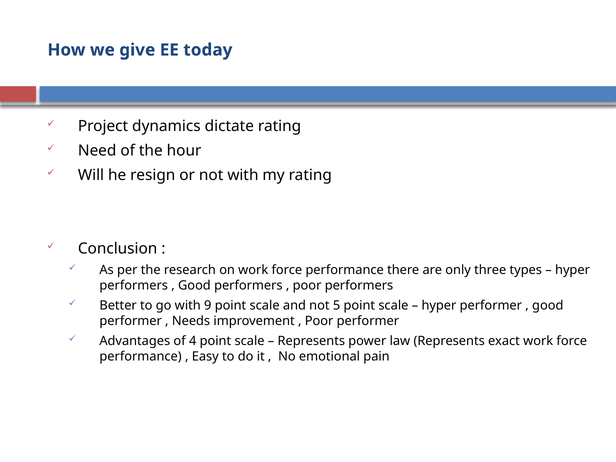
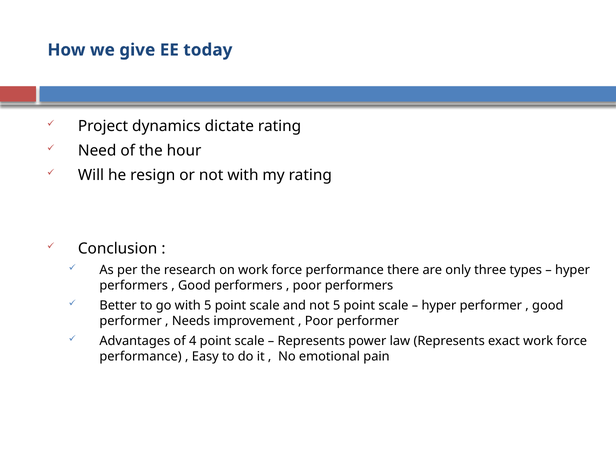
with 9: 9 -> 5
